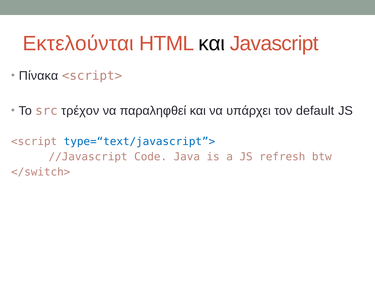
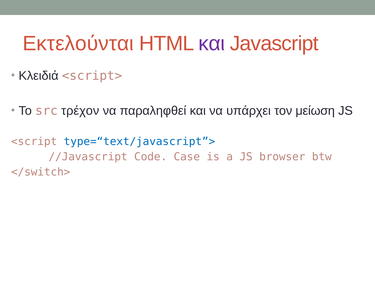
και at (212, 44) colour: black -> purple
Πίνακα: Πίνακα -> Κλειδιά
default: default -> μείωση
Java: Java -> Case
refresh: refresh -> browser
